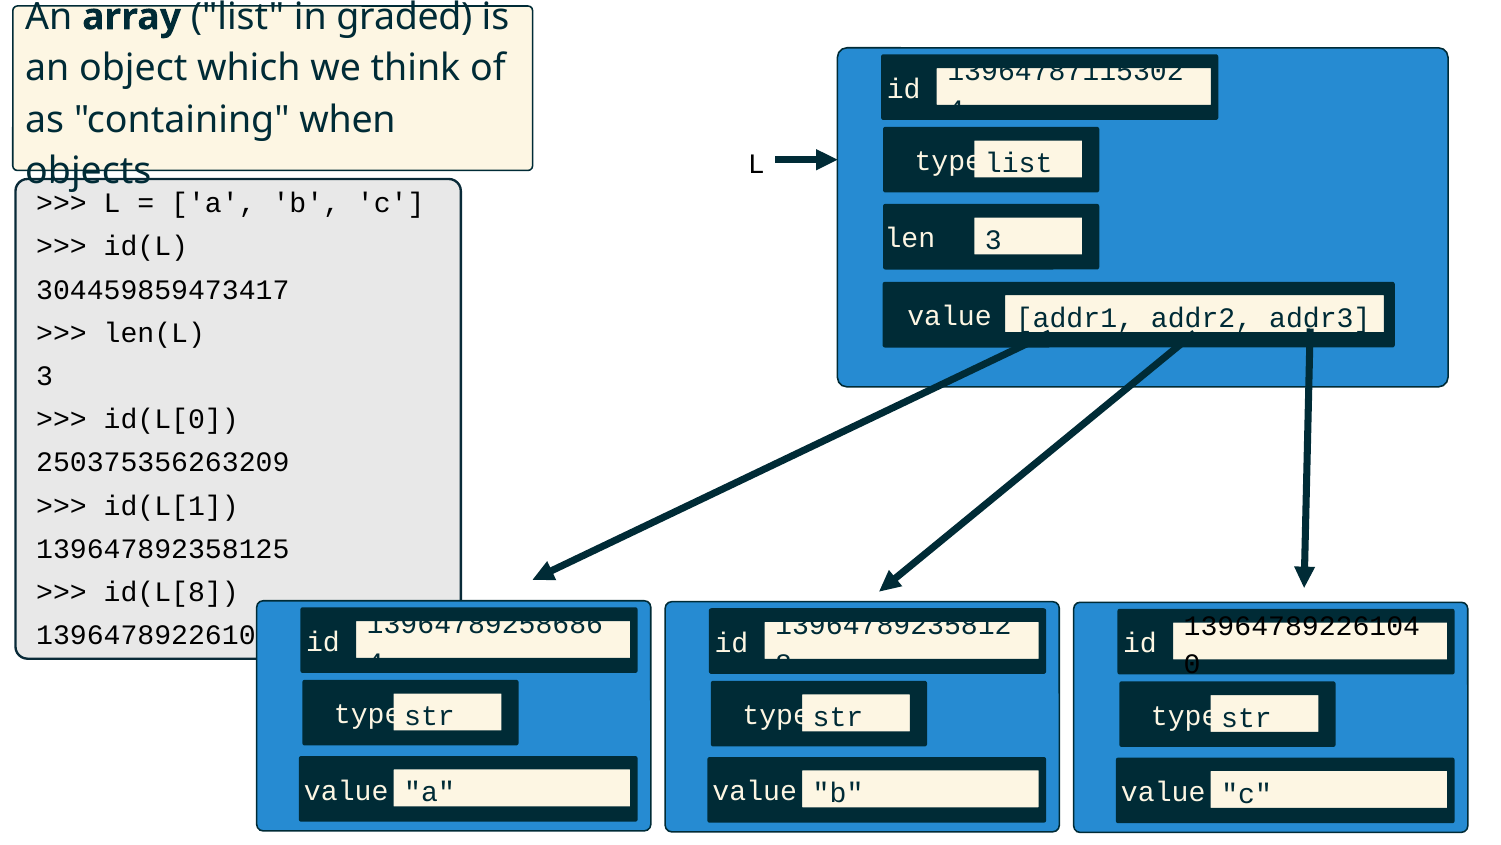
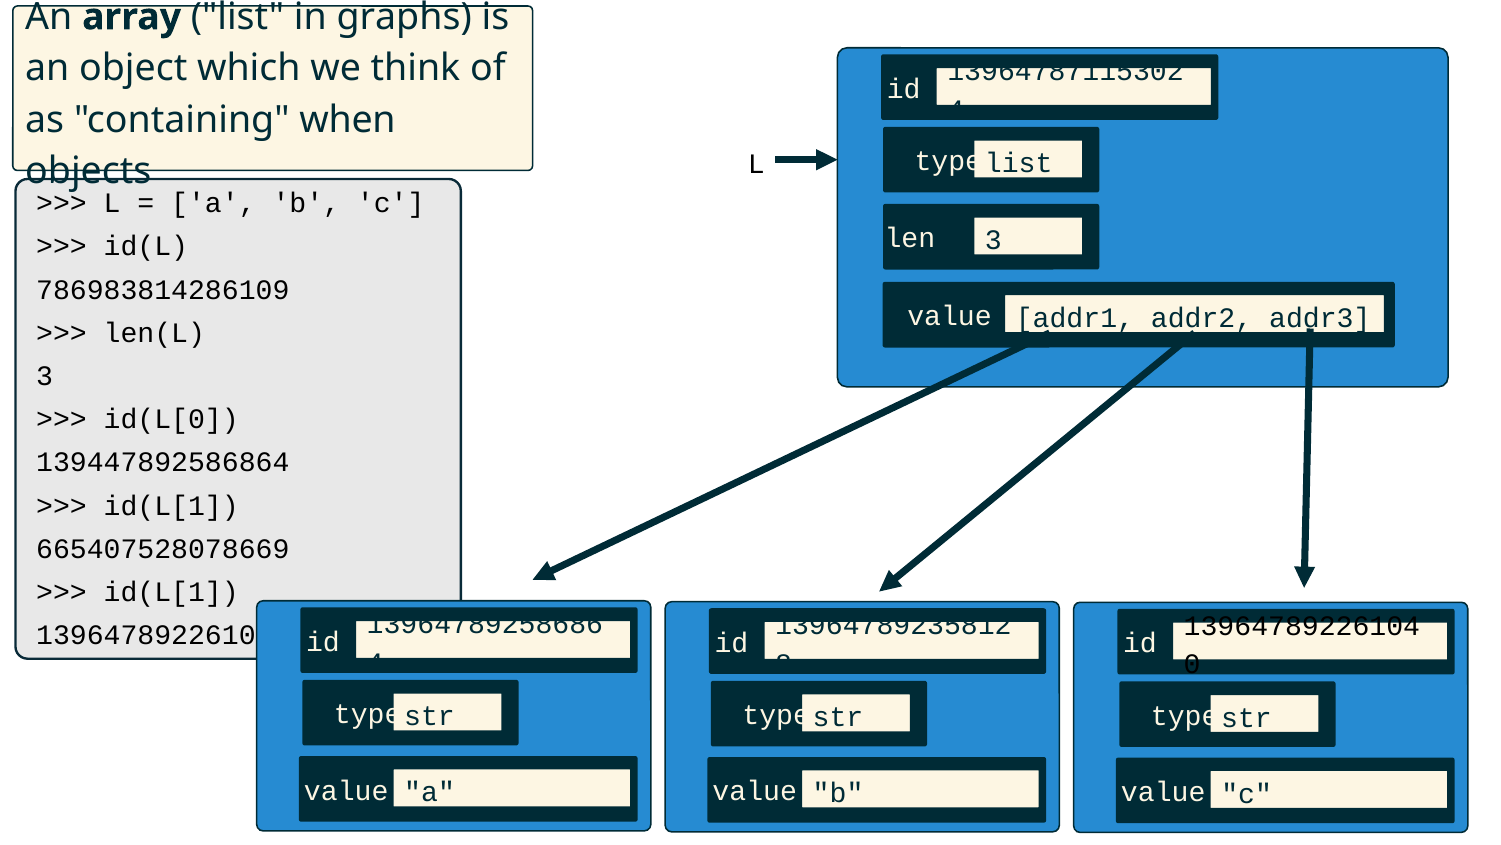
graded: graded -> graphs
304459859473417: 304459859473417 -> 786983814286109
250375356263209: 250375356263209 -> 139447892586864
139647892358125: 139647892358125 -> 665407528078669
id(L[8 at (171, 592): id(L[8 -> id(L[1
